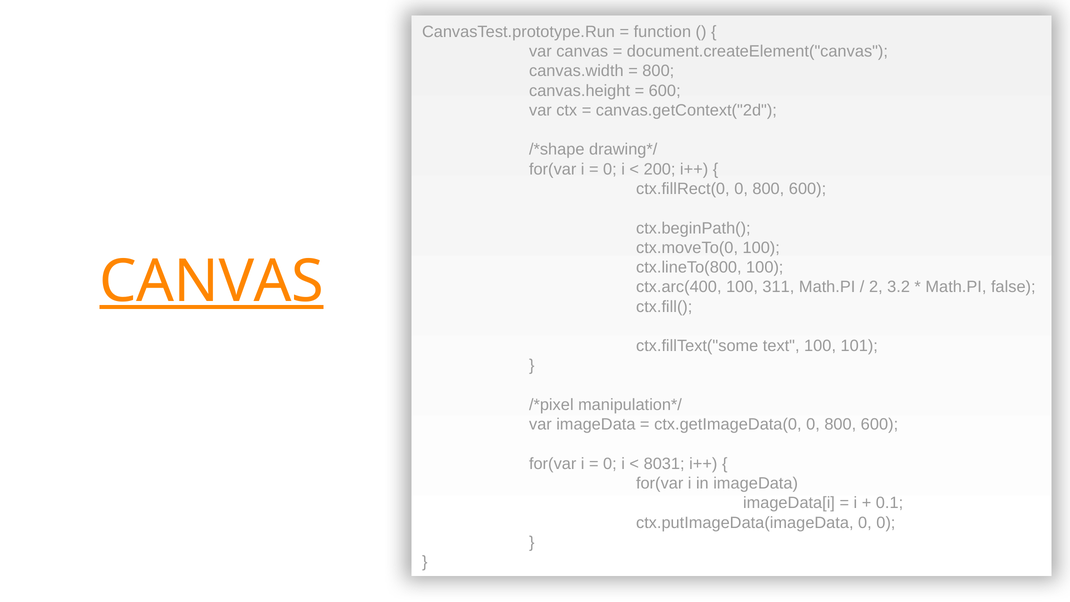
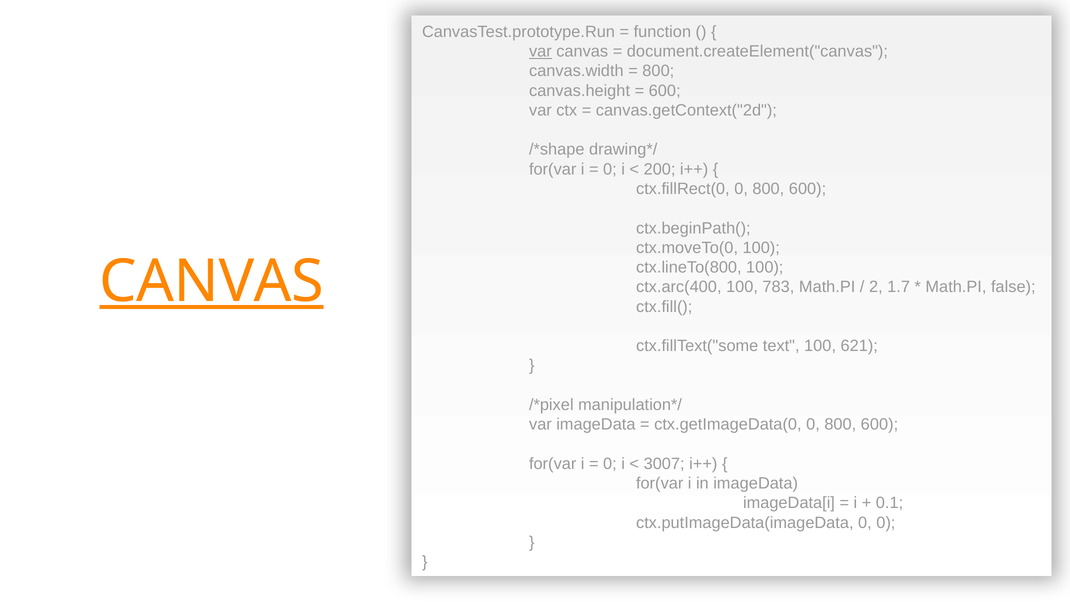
var at (540, 51) underline: none -> present
311: 311 -> 783
3.2: 3.2 -> 1.7
101: 101 -> 621
8031: 8031 -> 3007
